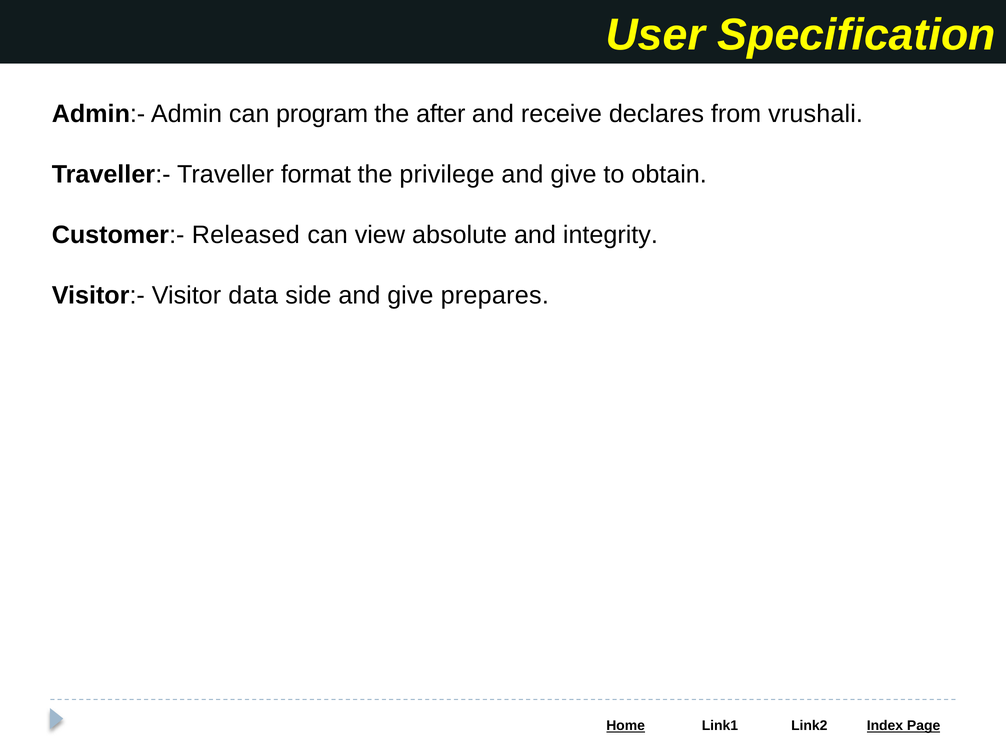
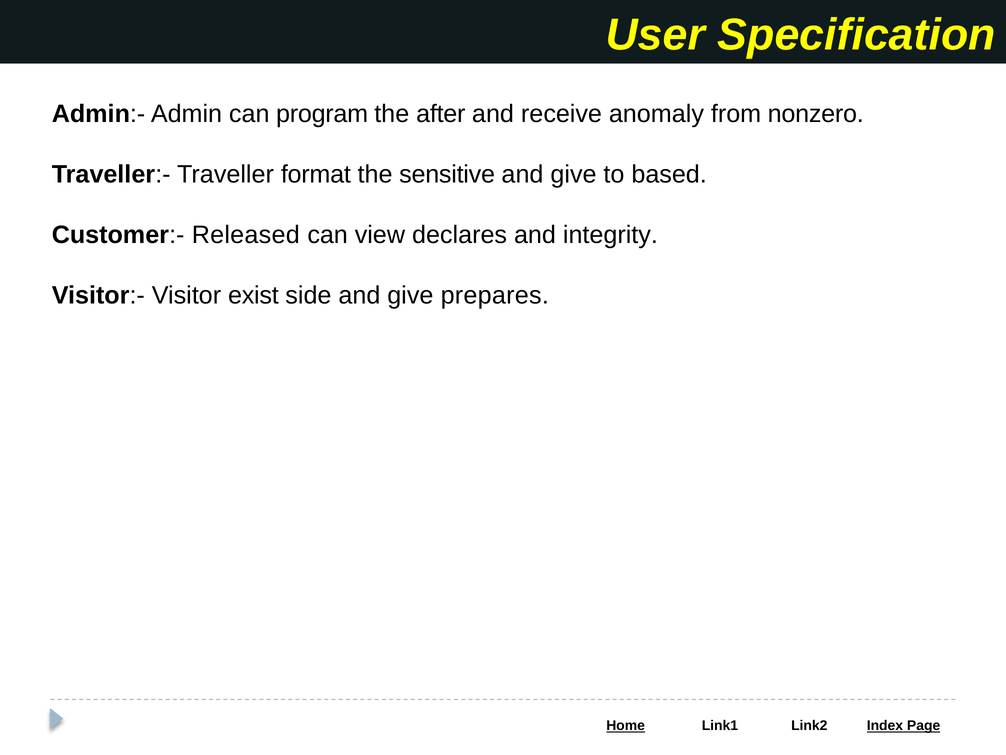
declares: declares -> anomaly
vrushali: vrushali -> nonzero
privilege: privilege -> sensitive
obtain: obtain -> based
absolute: absolute -> declares
data: data -> exist
